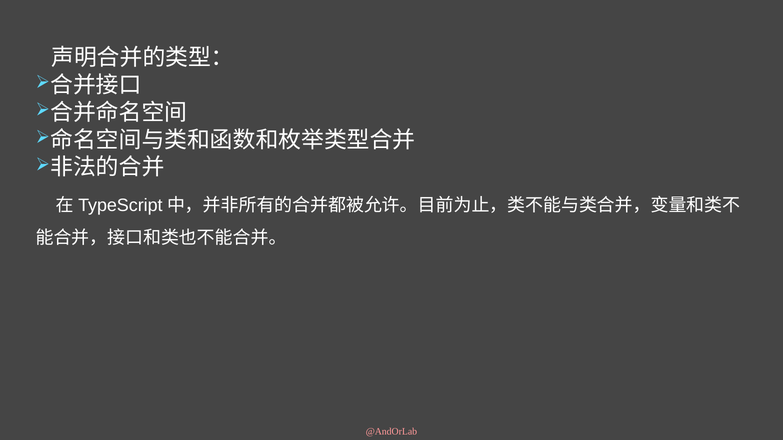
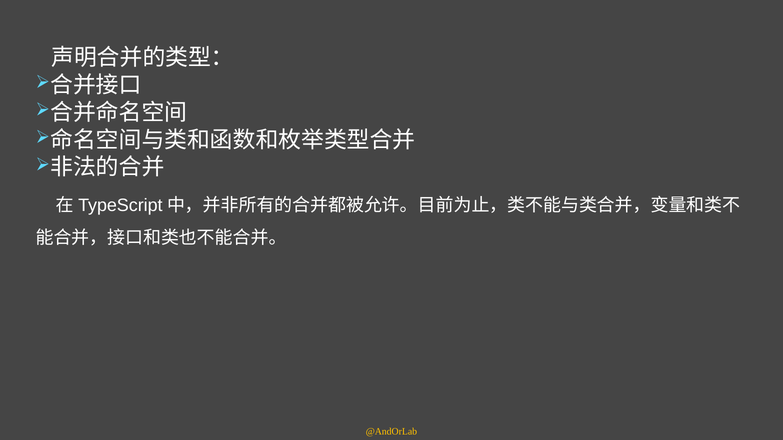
@AndOrLab colour: pink -> yellow
